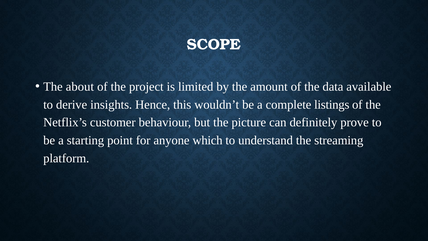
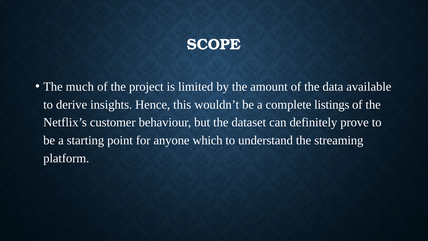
about: about -> much
picture: picture -> dataset
